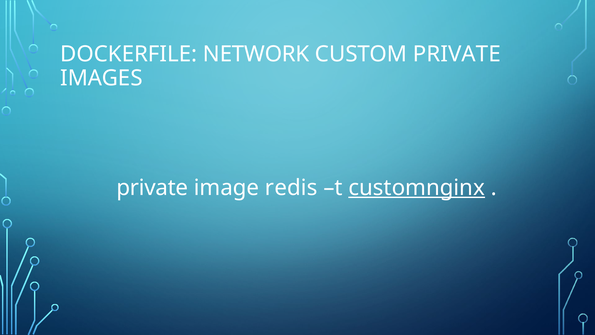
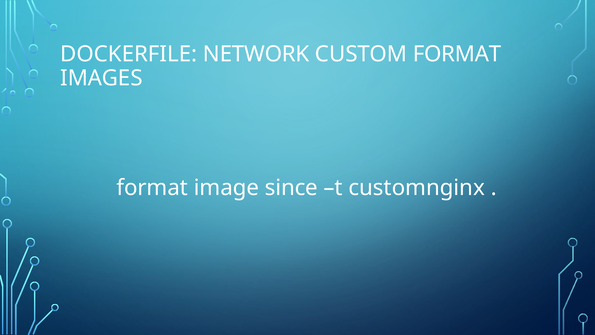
CUSTOM PRIVATE: PRIVATE -> FORMAT
private at (152, 188): private -> format
redis: redis -> since
customnginx underline: present -> none
